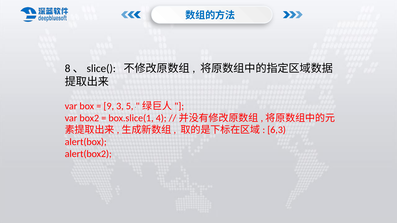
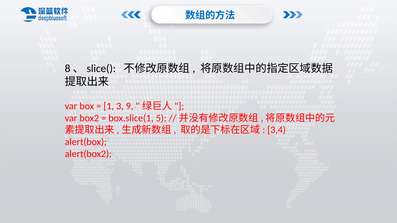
9: 9 -> 1
5: 5 -> 9
4: 4 -> 5
6,3: 6,3 -> 3,4
